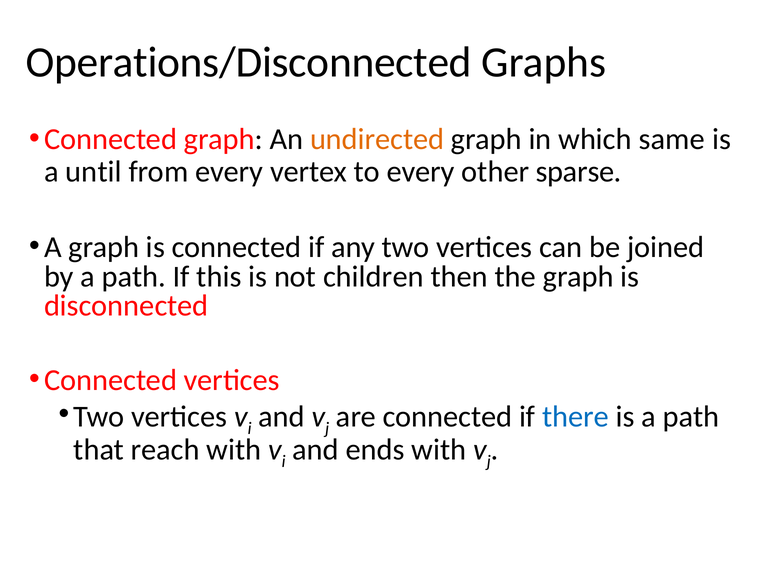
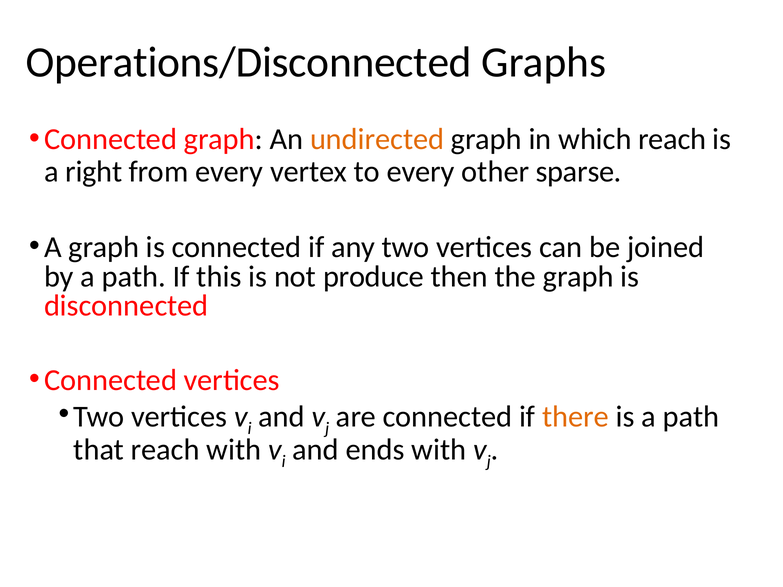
which same: same -> reach
until: until -> right
children: children -> produce
there colour: blue -> orange
